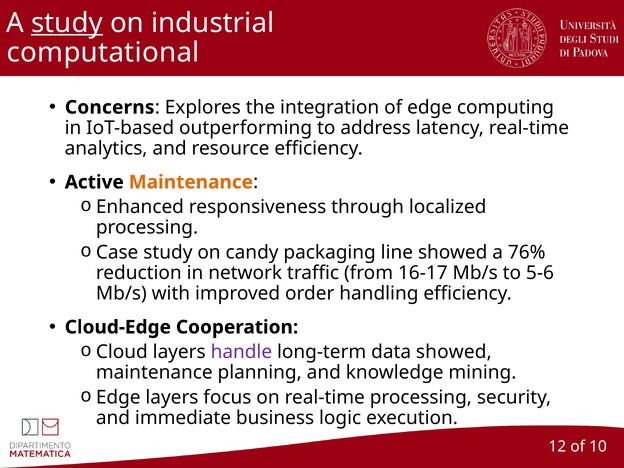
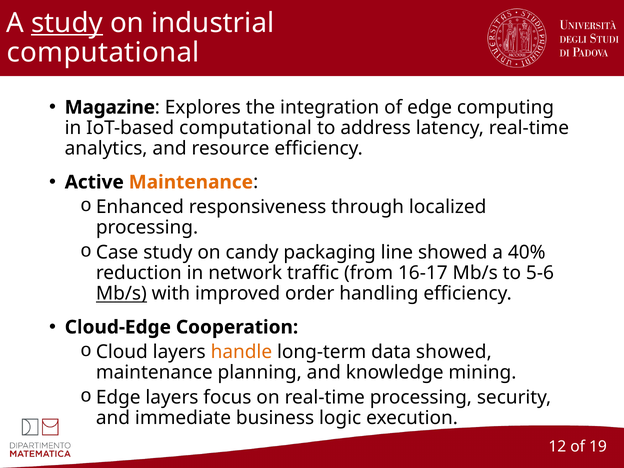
Concerns: Concerns -> Magazine
IoT-based outperforming: outperforming -> computational
76%: 76% -> 40%
Mb/s at (121, 294) underline: none -> present
handle colour: purple -> orange
10: 10 -> 19
